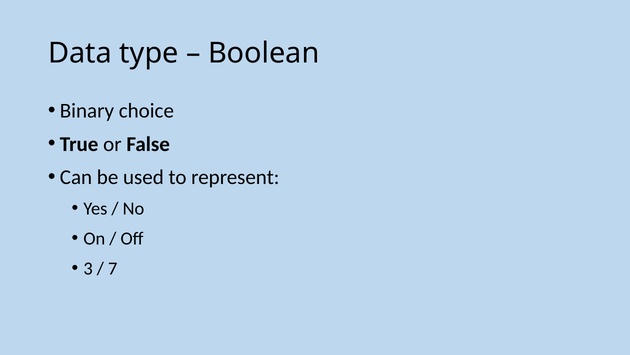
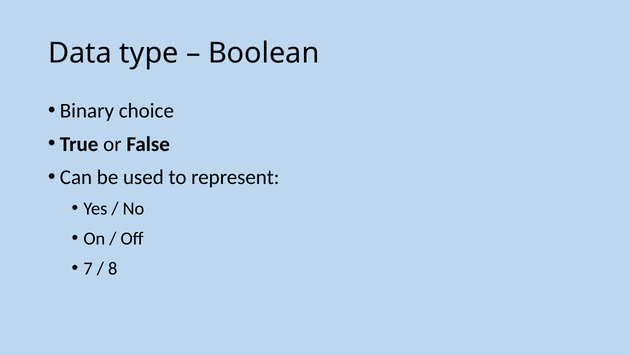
3: 3 -> 7
7: 7 -> 8
